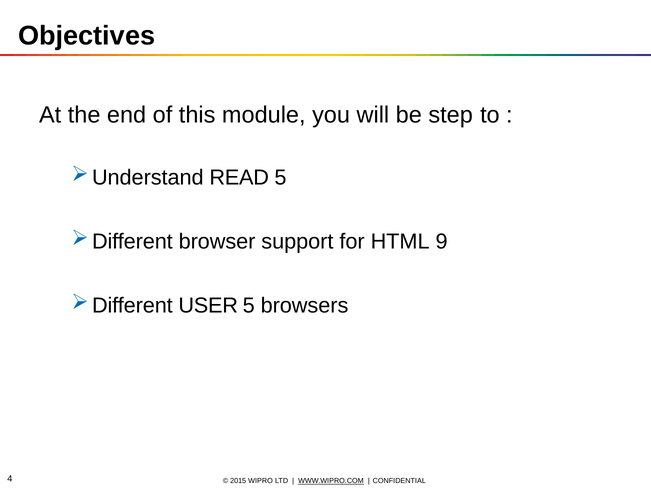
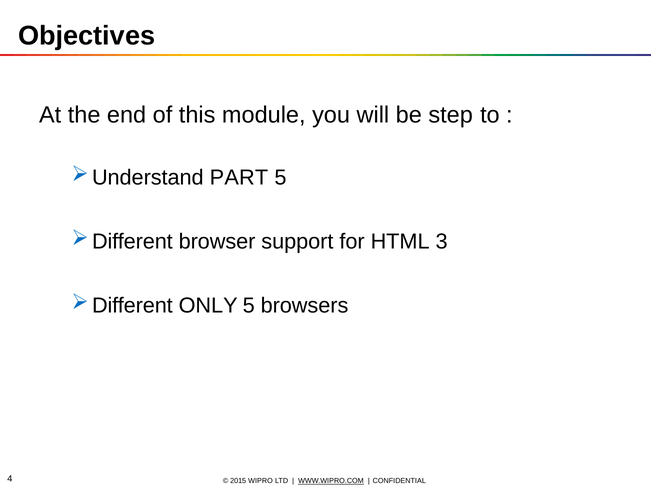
READ: READ -> PART
9: 9 -> 3
USER: USER -> ONLY
